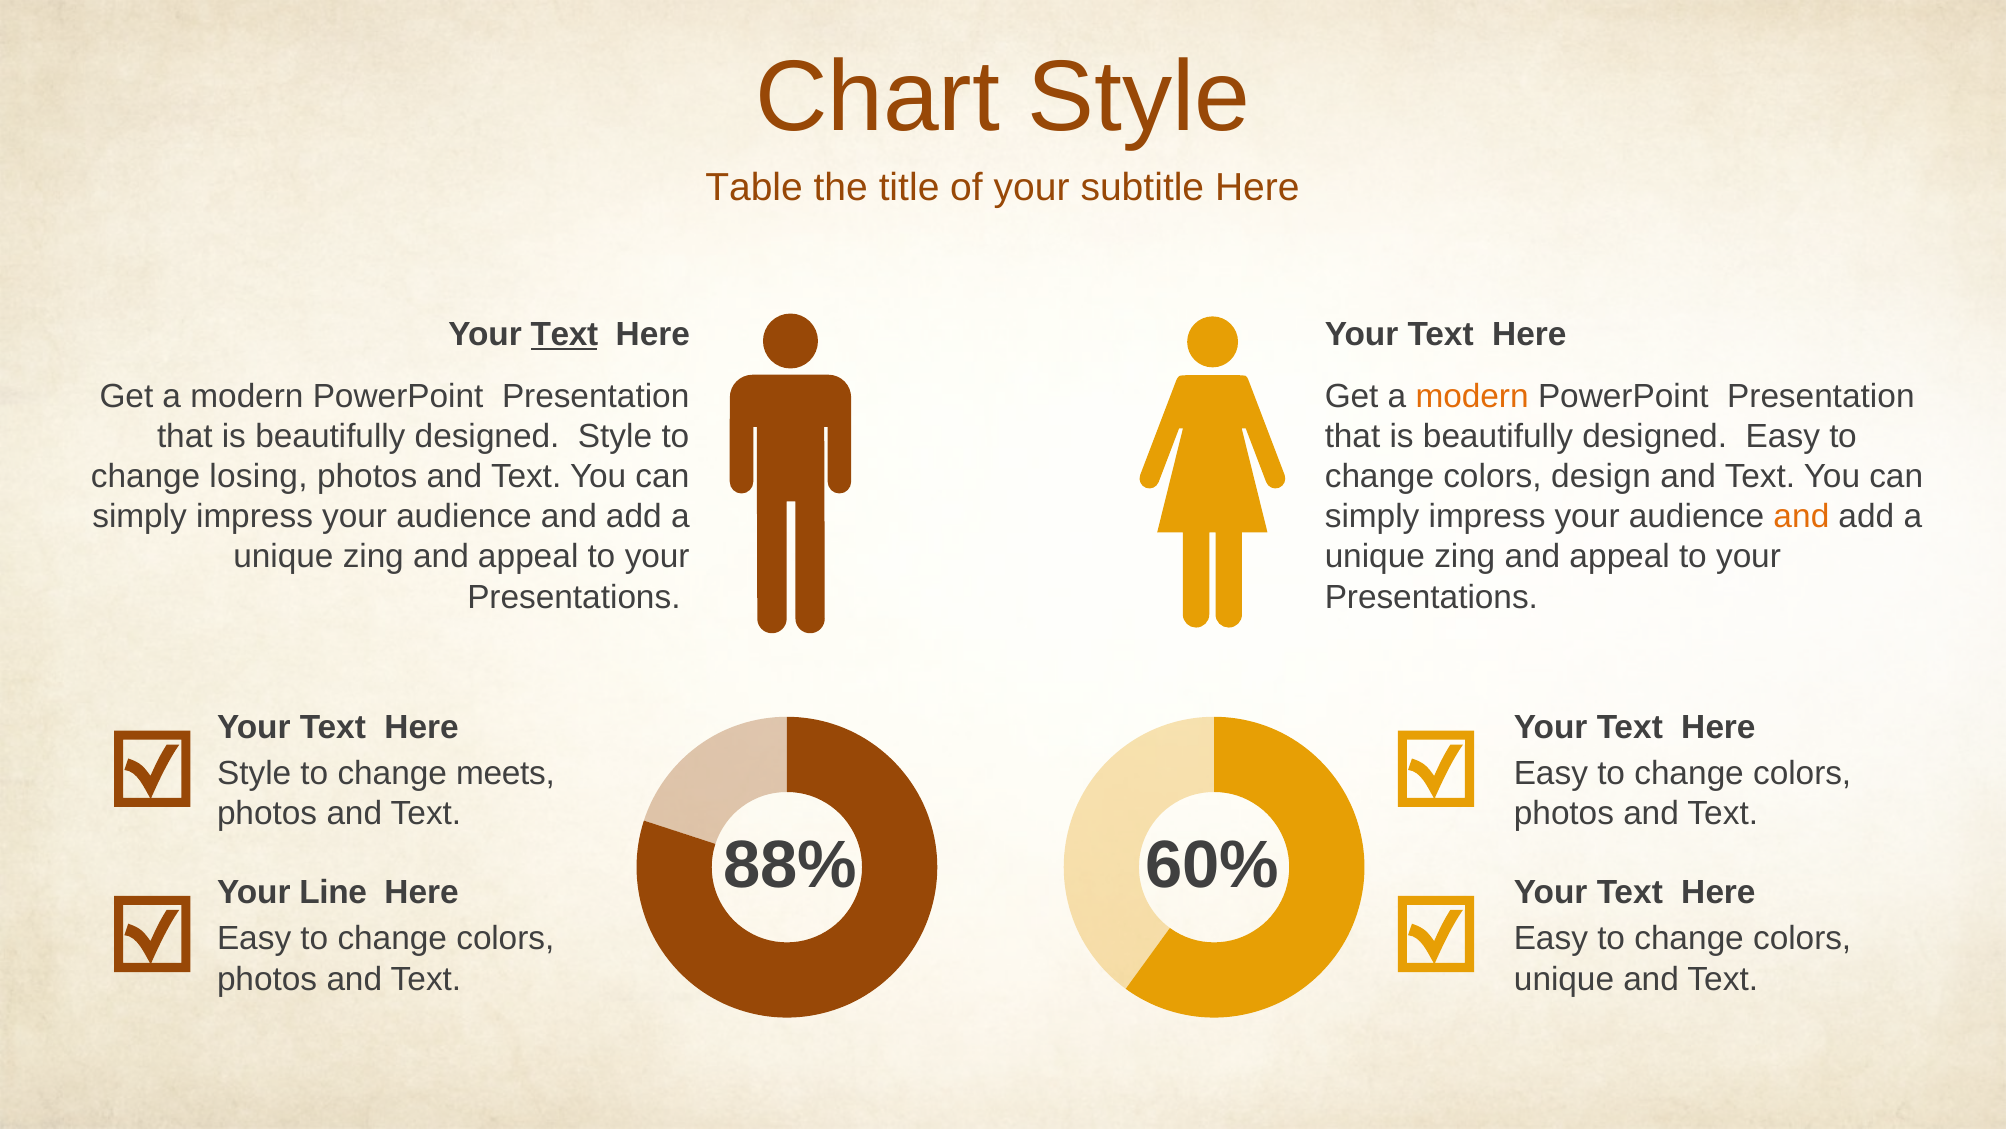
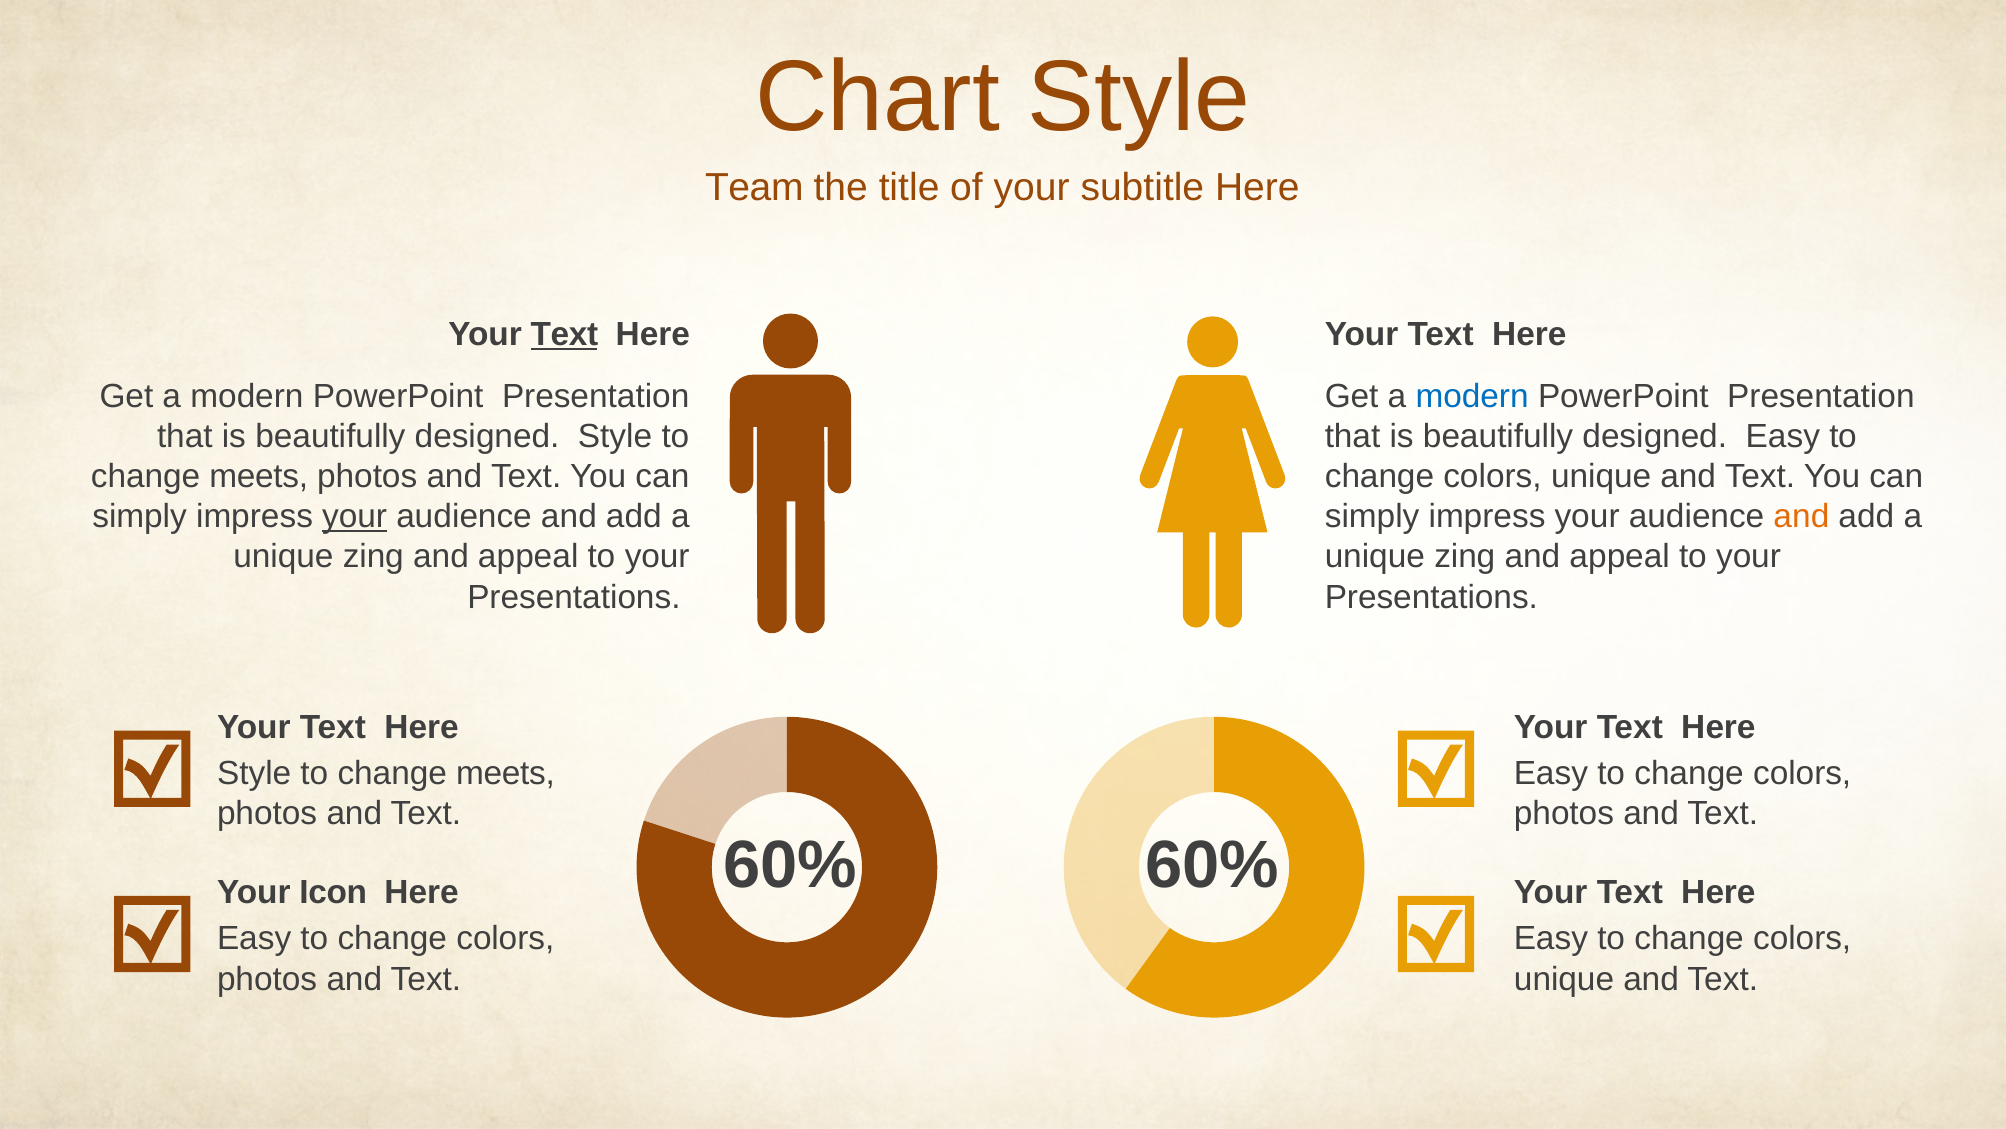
Table: Table -> Team
modern at (1472, 396) colour: orange -> blue
losing at (258, 476): losing -> meets
design at (1601, 476): design -> unique
your at (355, 516) underline: none -> present
88% at (791, 865): 88% -> 60%
Line: Line -> Icon
